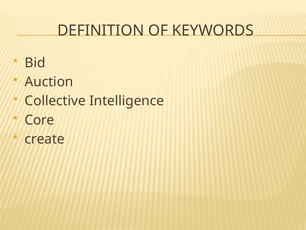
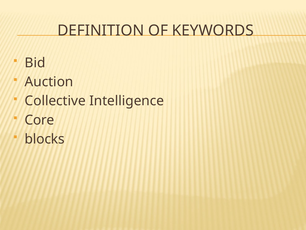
create: create -> blocks
